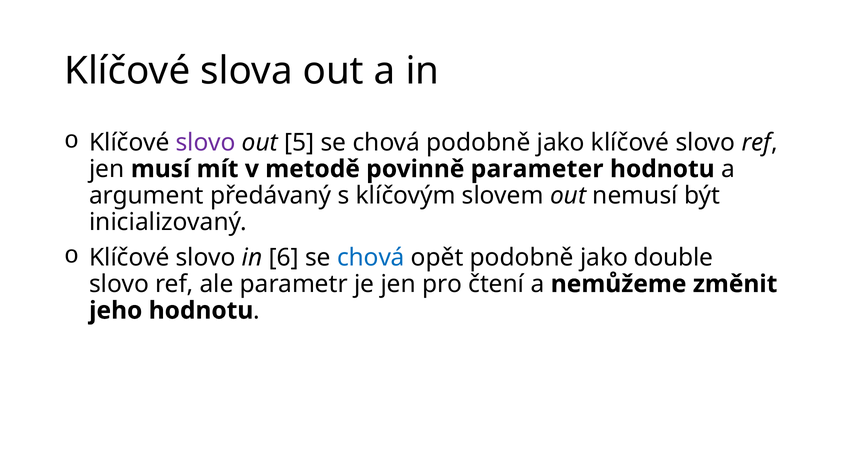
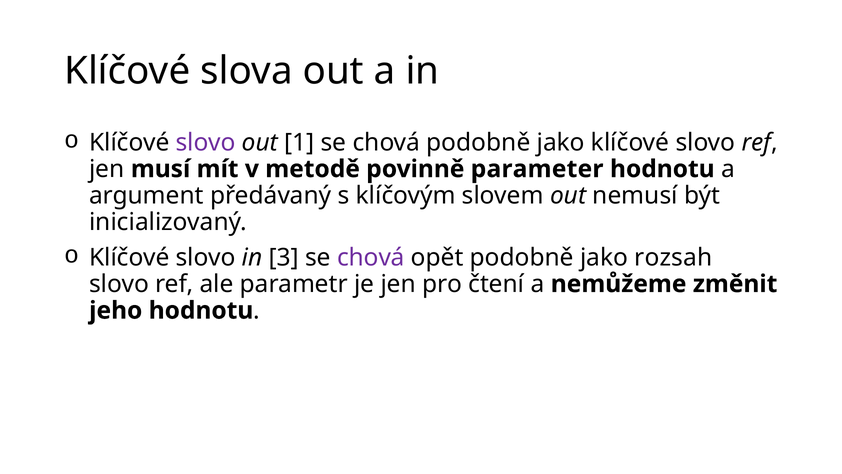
5: 5 -> 1
6: 6 -> 3
chová at (371, 257) colour: blue -> purple
double: double -> rozsah
